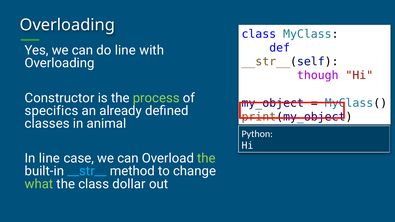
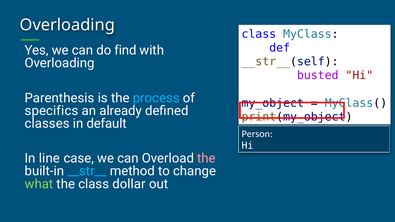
do line: line -> find
though: though -> busted
Constructor: Constructor -> Parenthesis
process colour: light green -> light blue
animal: animal -> default
Python: Python -> Person
the at (206, 158) colour: light green -> pink
